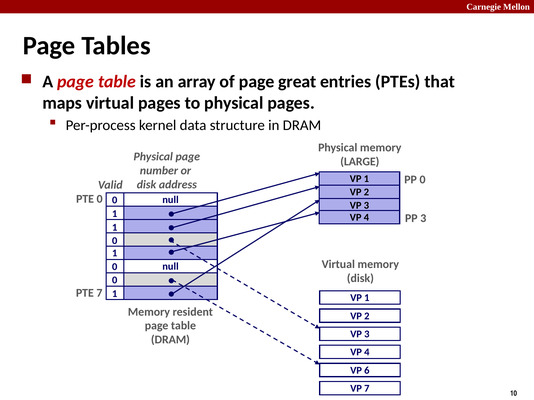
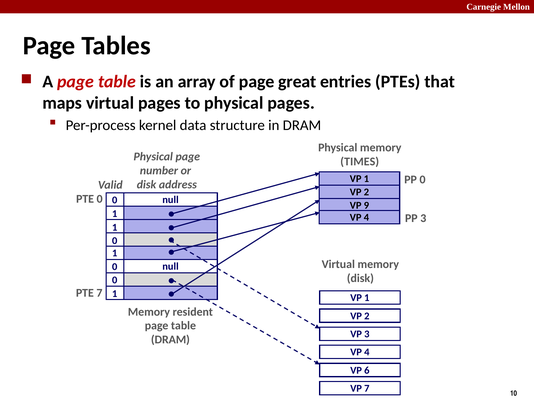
LARGE: LARGE -> TIMES
3 at (366, 206): 3 -> 9
